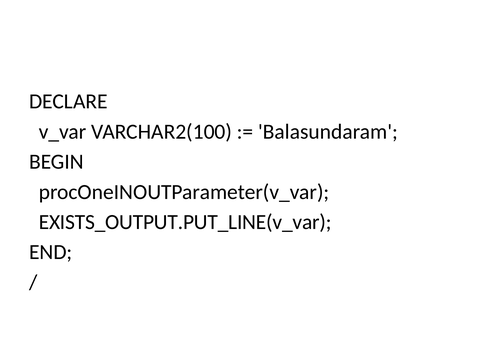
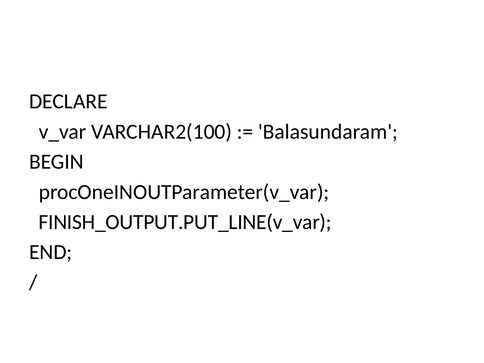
EXISTS_OUTPUT.PUT_LINE(v_var: EXISTS_OUTPUT.PUT_LINE(v_var -> FINISH_OUTPUT.PUT_LINE(v_var
